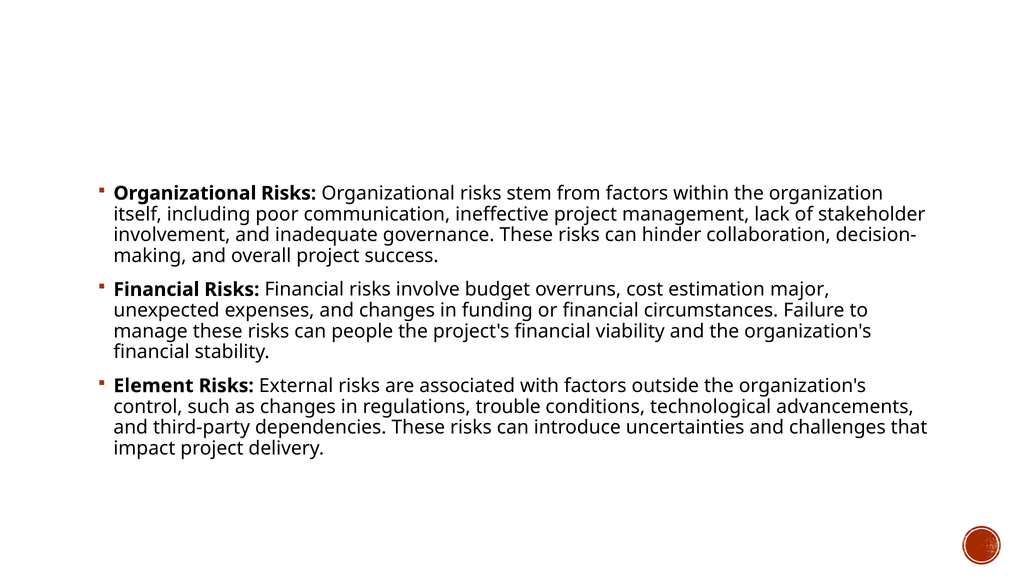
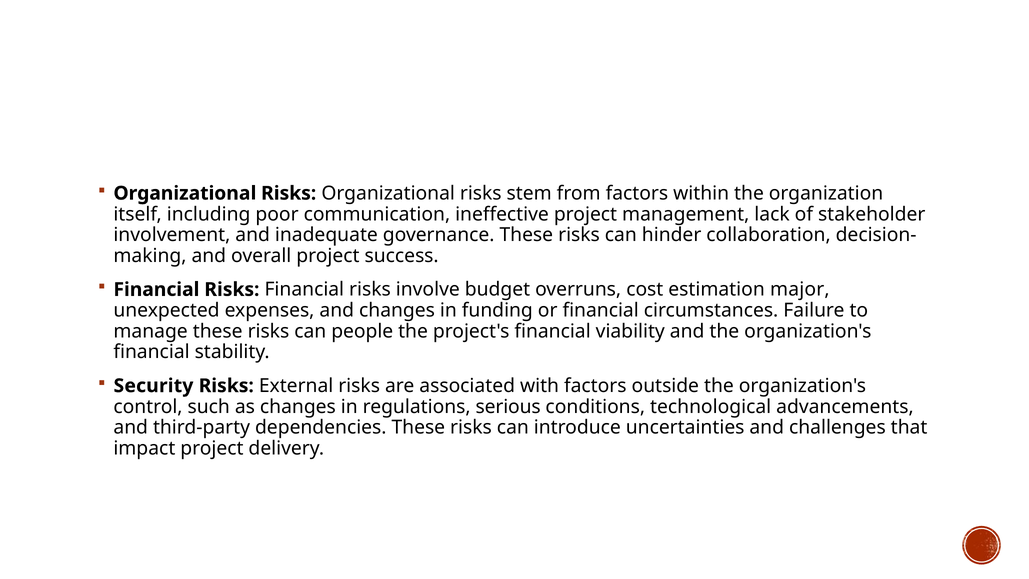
Element: Element -> Security
trouble: trouble -> serious
